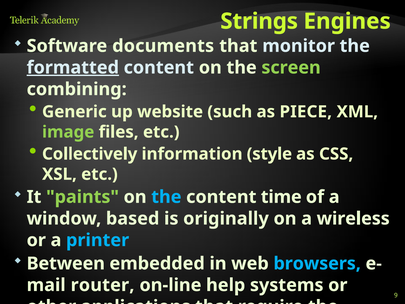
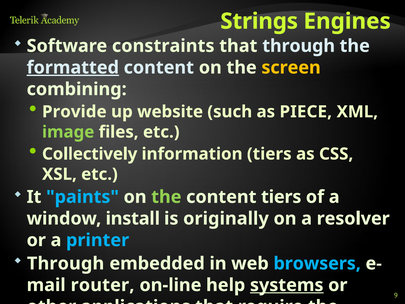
documents: documents -> constraints
that monitor: monitor -> through
screen colour: light green -> yellow
Generic: Generic -> Provide
information style: style -> tiers
paints colour: light green -> light blue
the at (166, 197) colour: light blue -> light green
content time: time -> tiers
based: based -> install
wireless: wireless -> resolver
Between at (66, 263): Between -> Through
systems underline: none -> present
